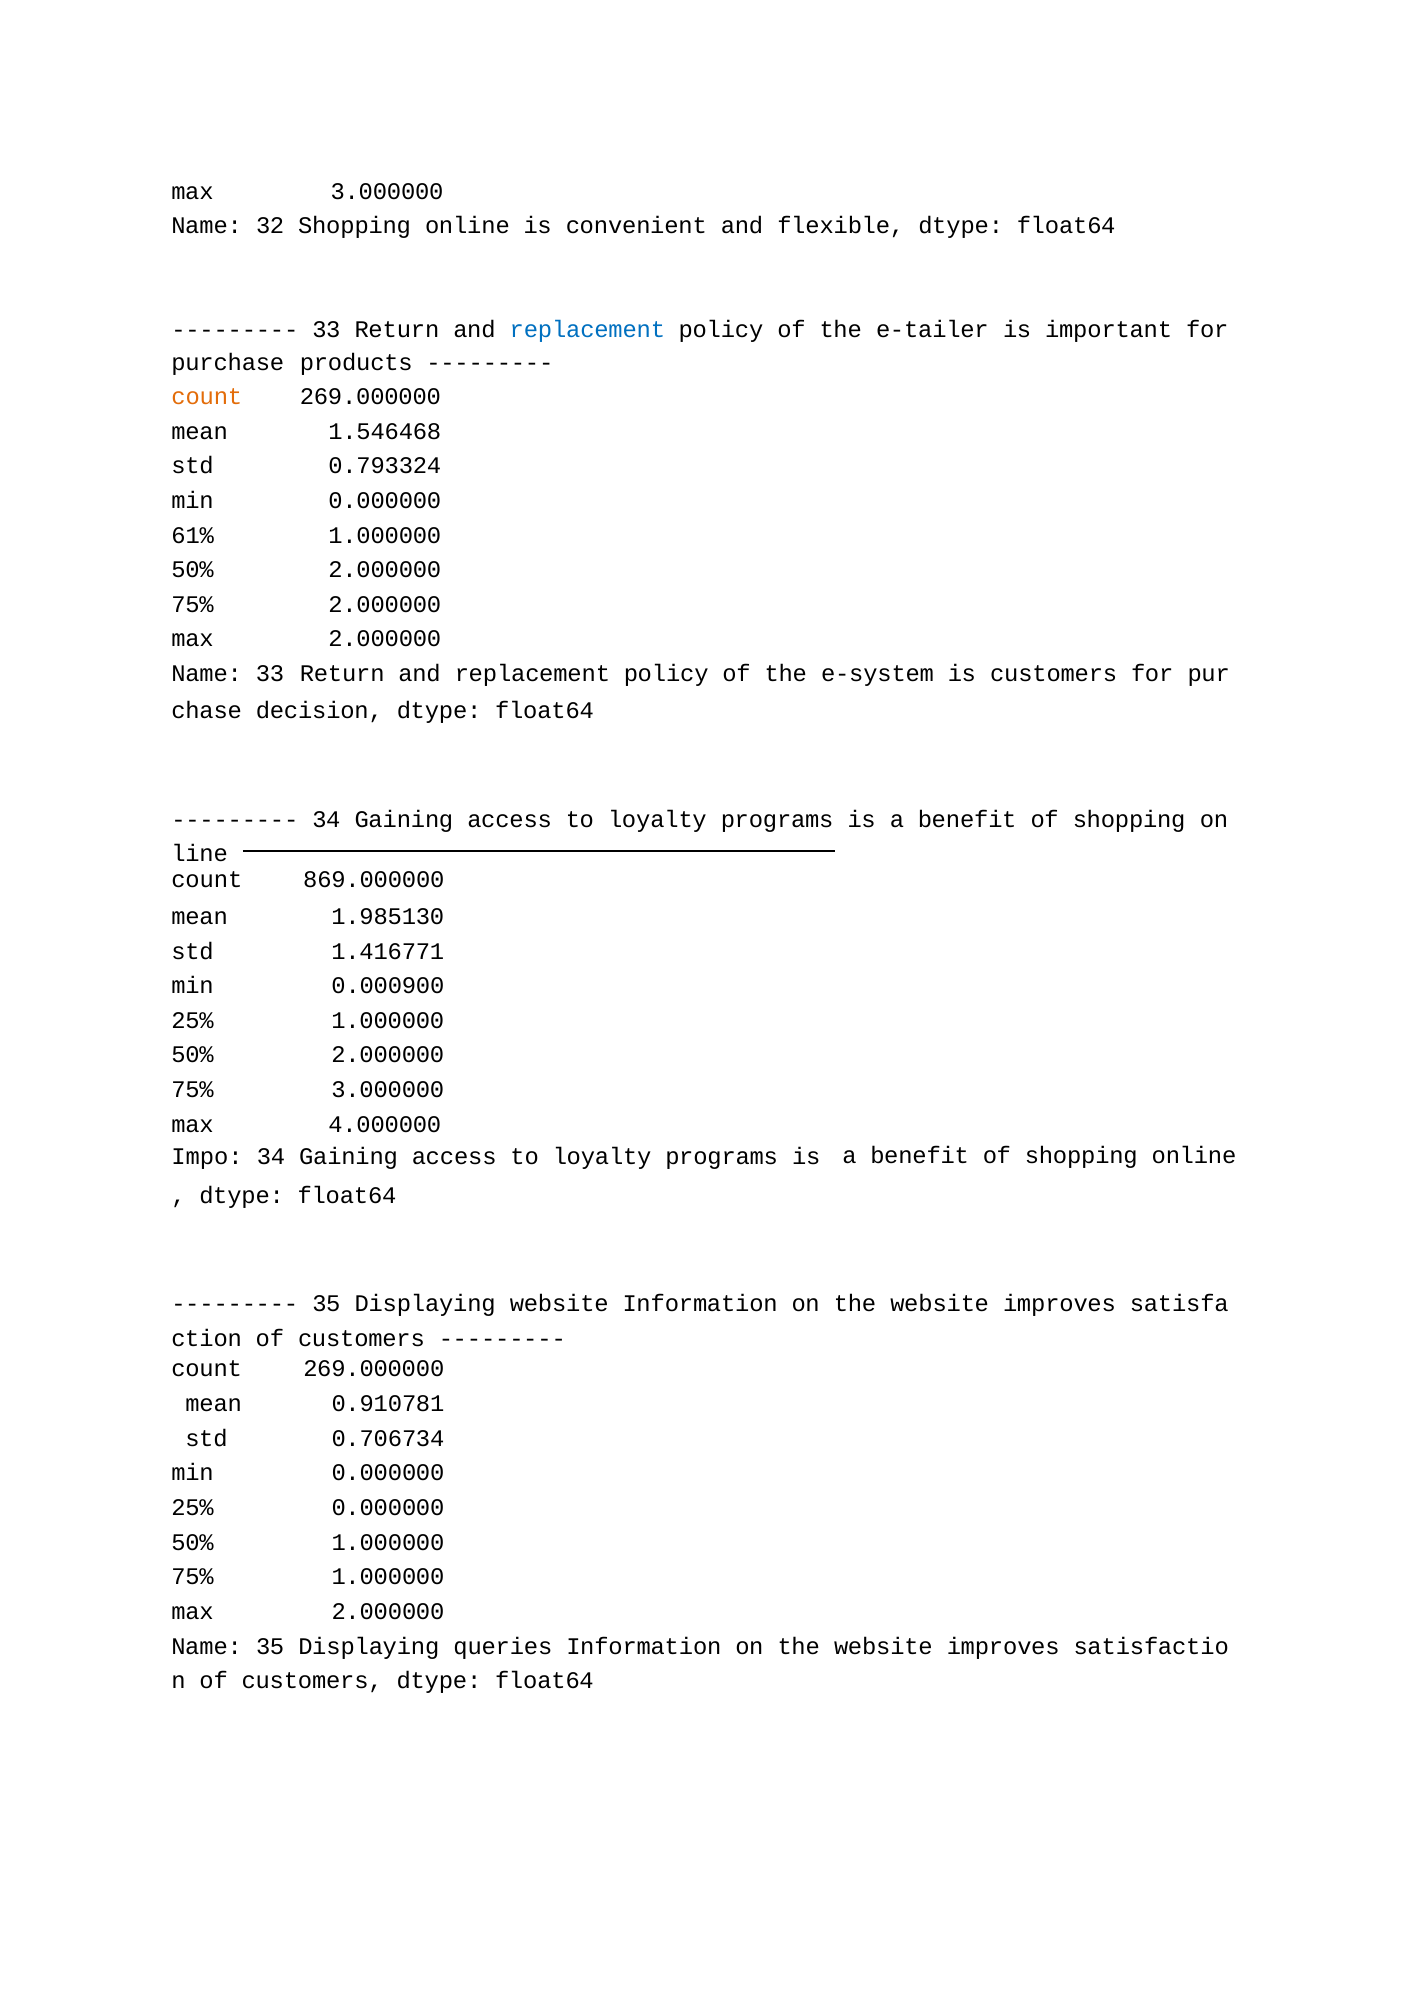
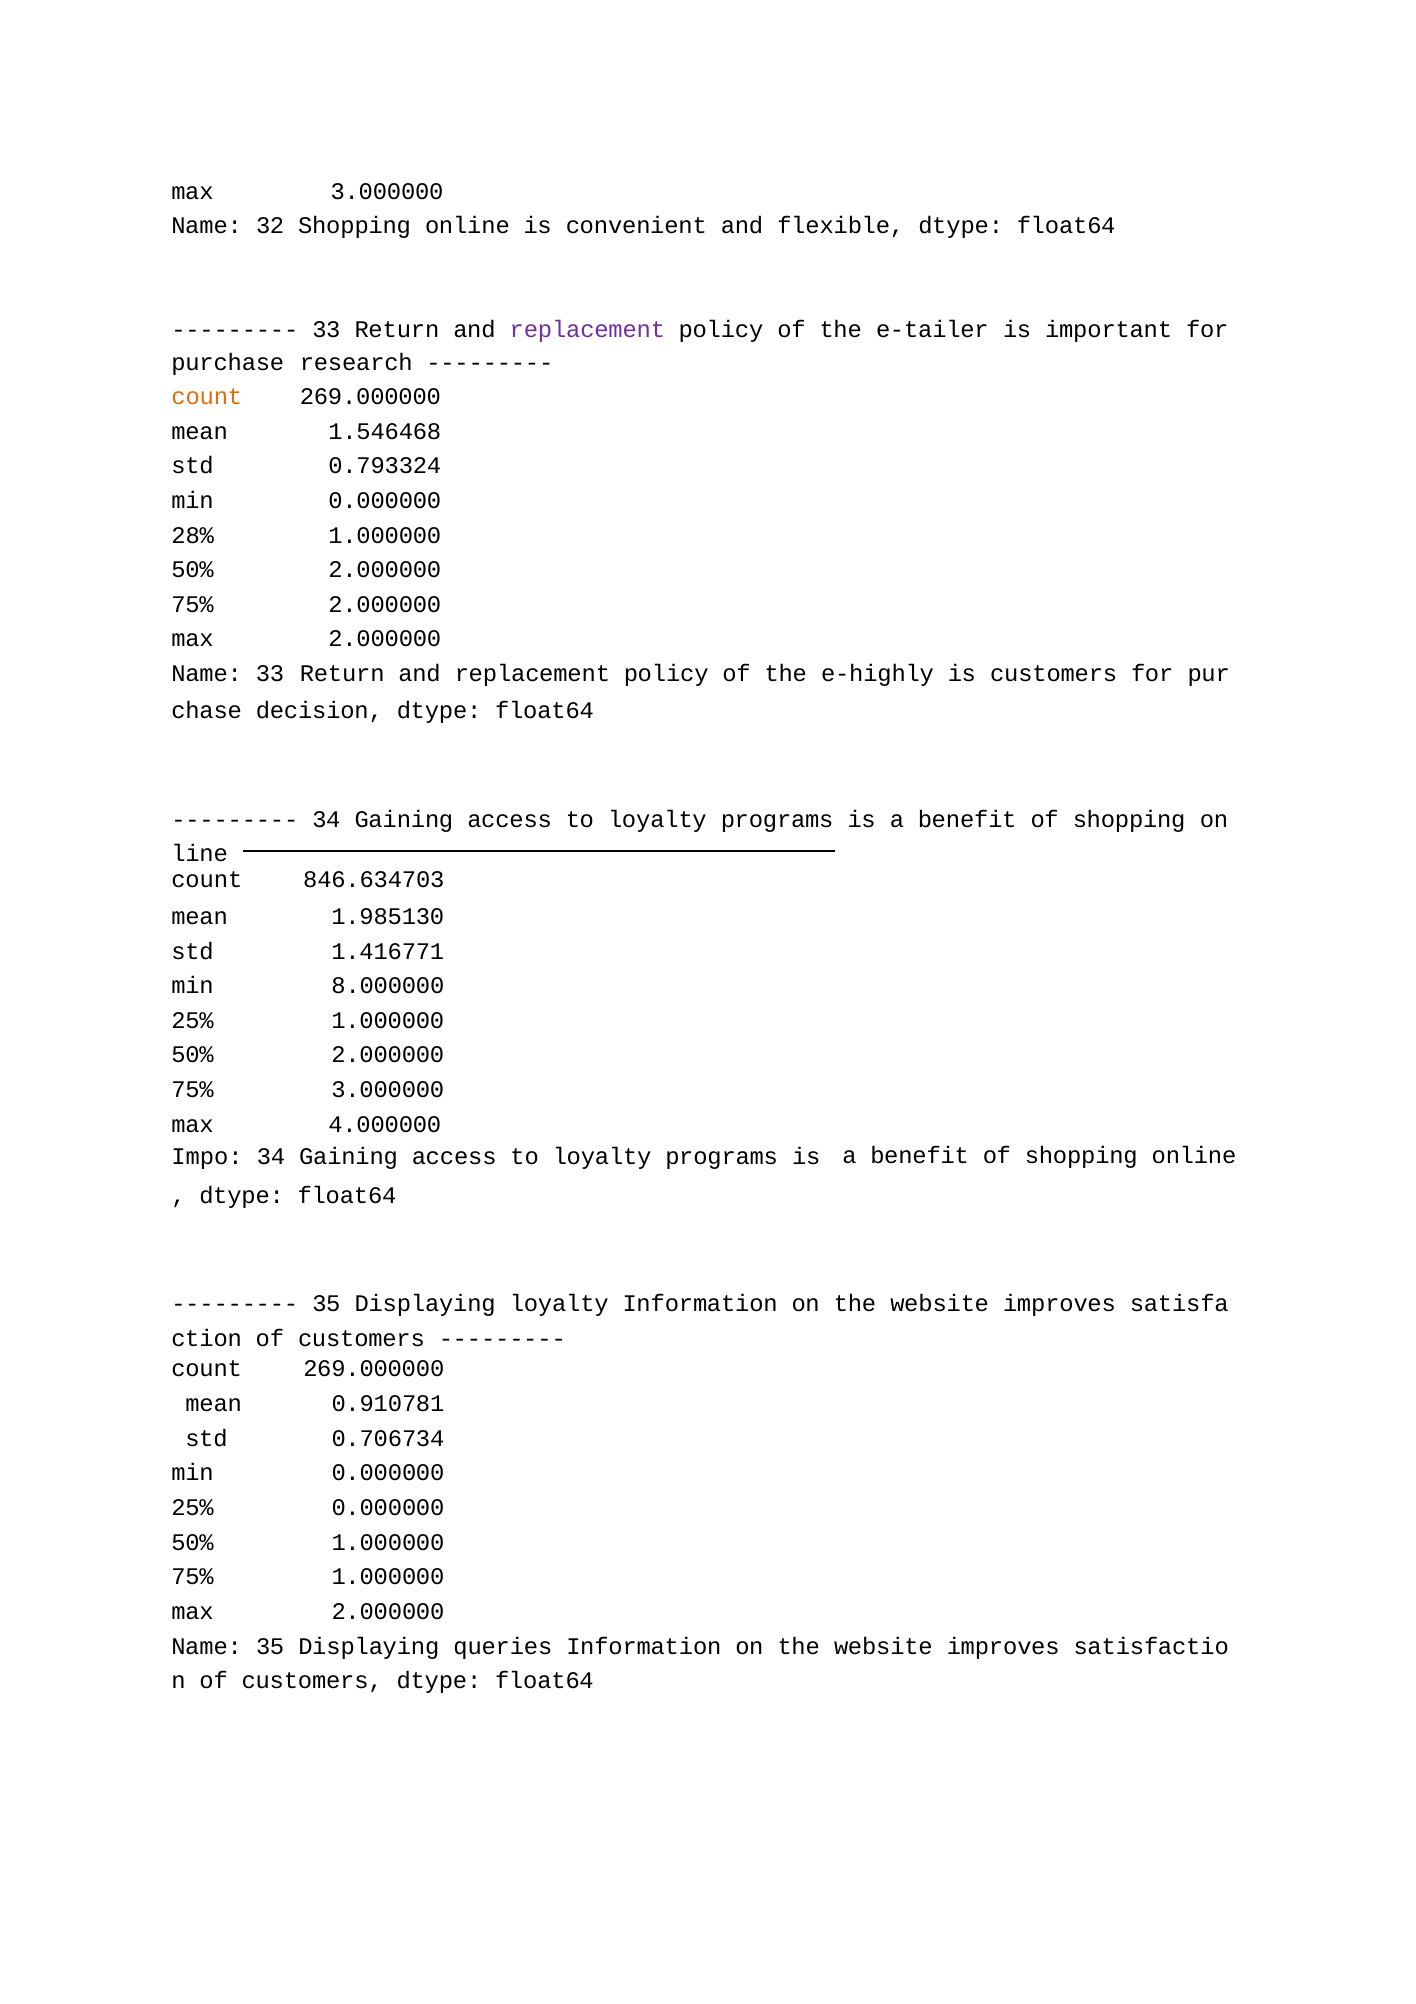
replacement at (587, 330) colour: blue -> purple
products: products -> research
61%: 61% -> 28%
e-system: e-system -> e-highly
869.000000: 869.000000 -> 846.634703
0.000900: 0.000900 -> 8.000000
Displaying website: website -> loyalty
